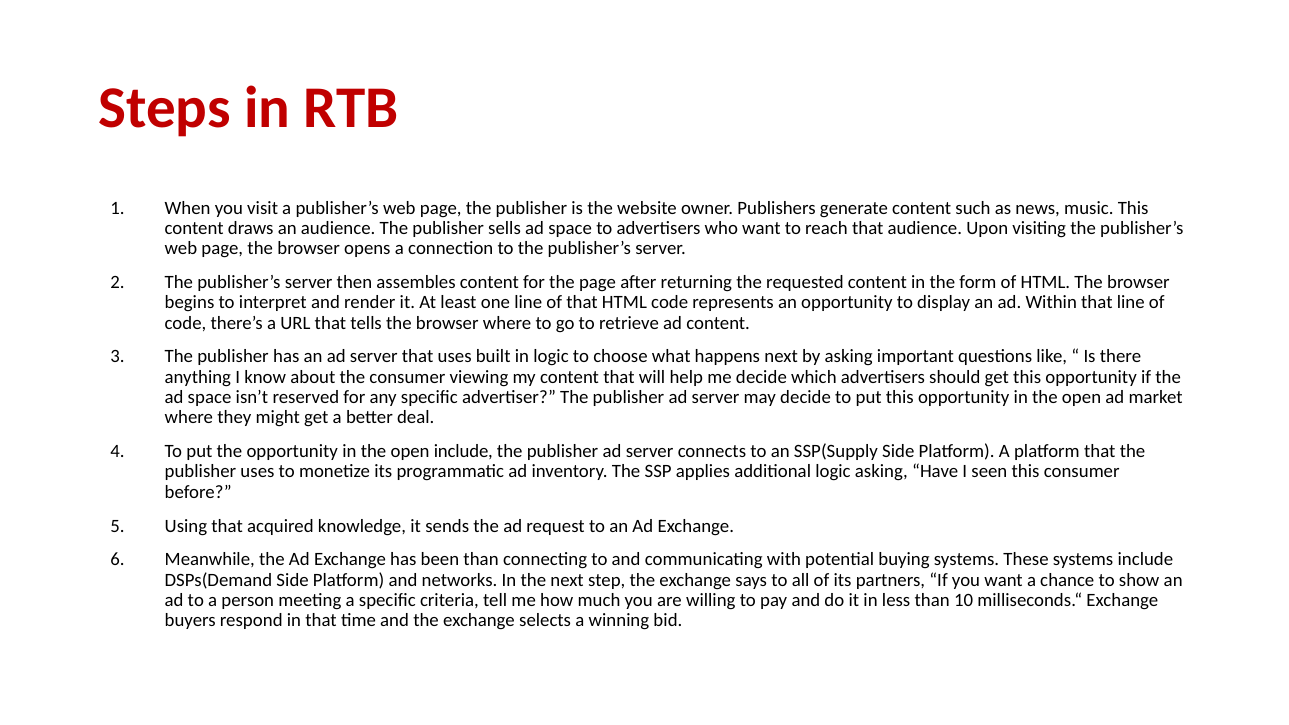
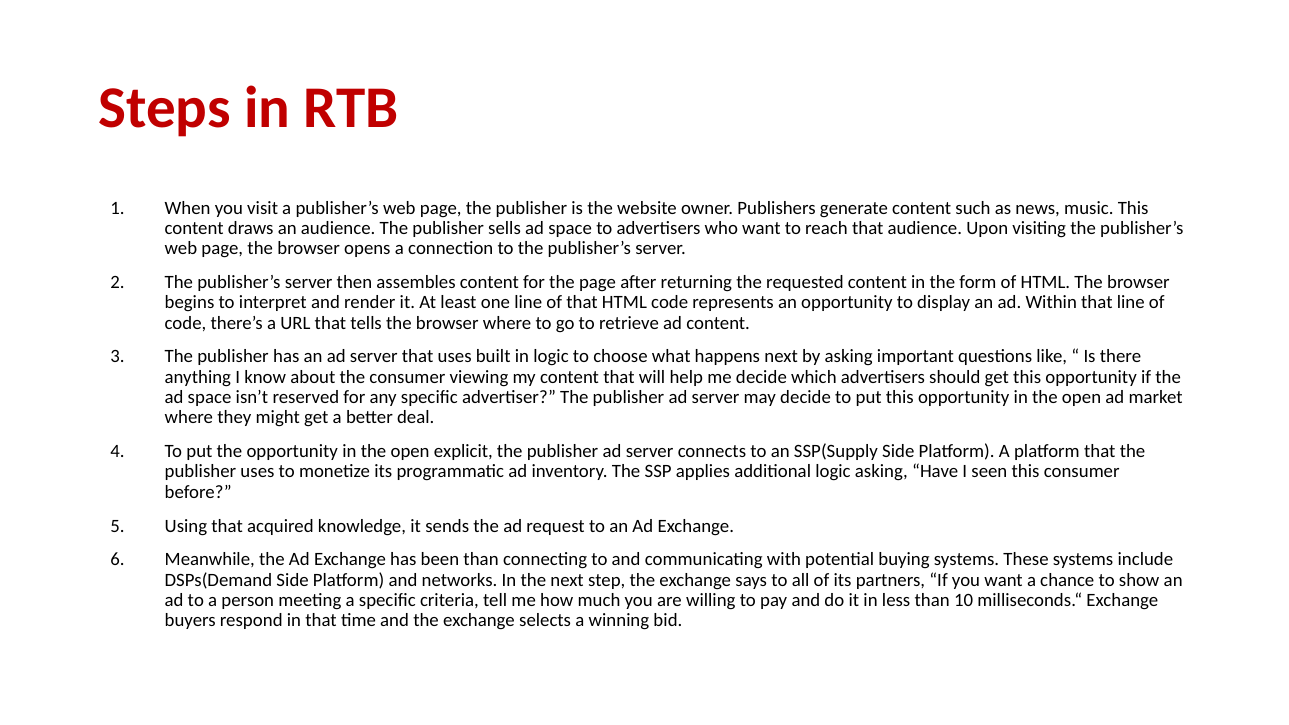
open include: include -> explicit
